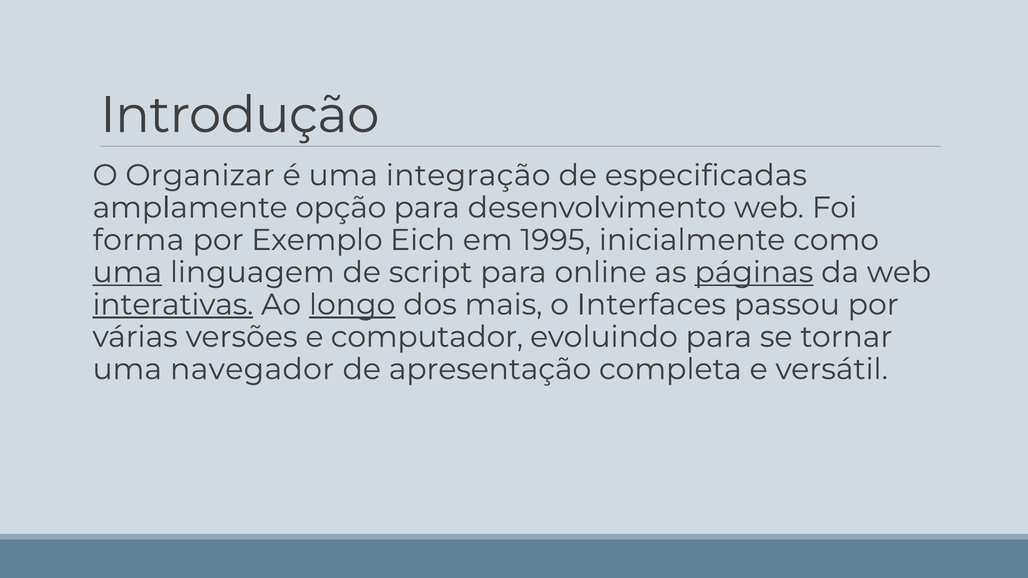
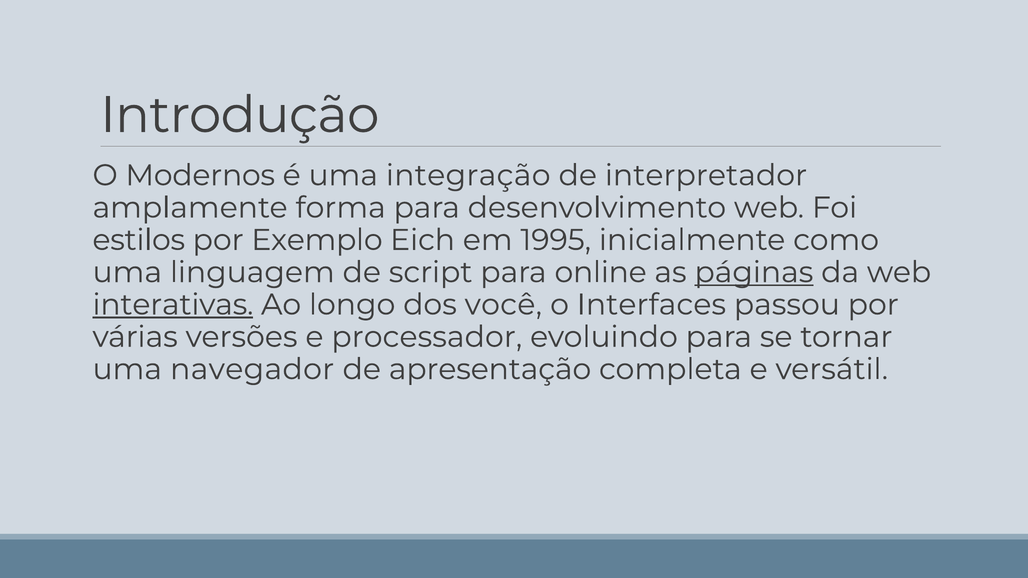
Organizar: Organizar -> Modernos
especificadas: especificadas -> interpretador
opção: opção -> forma
forma: forma -> estilos
uma at (127, 272) underline: present -> none
longo underline: present -> none
mais: mais -> você
computador: computador -> processador
